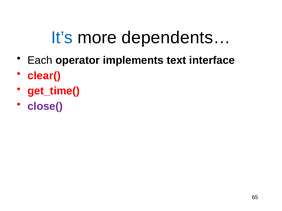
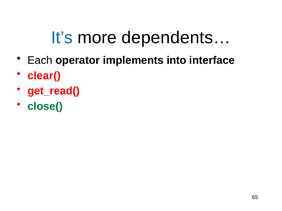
text: text -> into
get_time(: get_time( -> get_read(
close( colour: purple -> green
